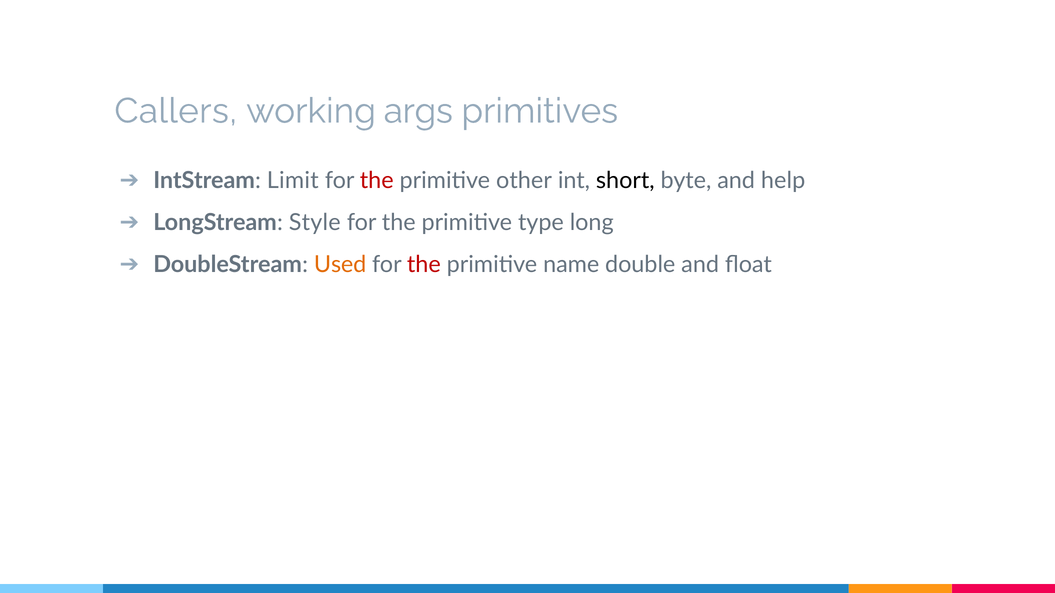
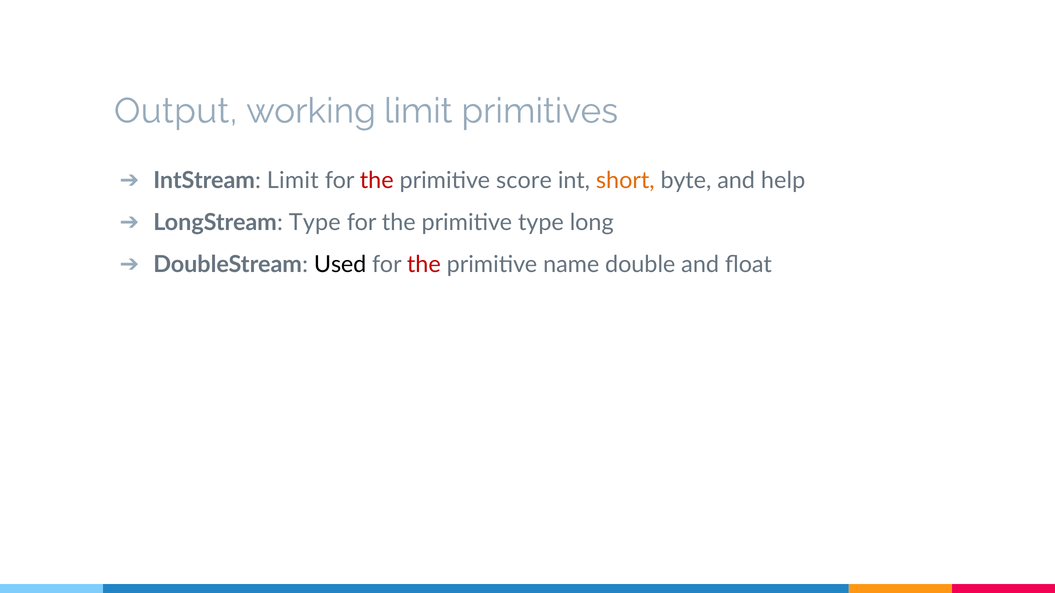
Callers: Callers -> Output
working args: args -> limit
other: other -> score
short colour: black -> orange
LongStream Style: Style -> Type
Used colour: orange -> black
